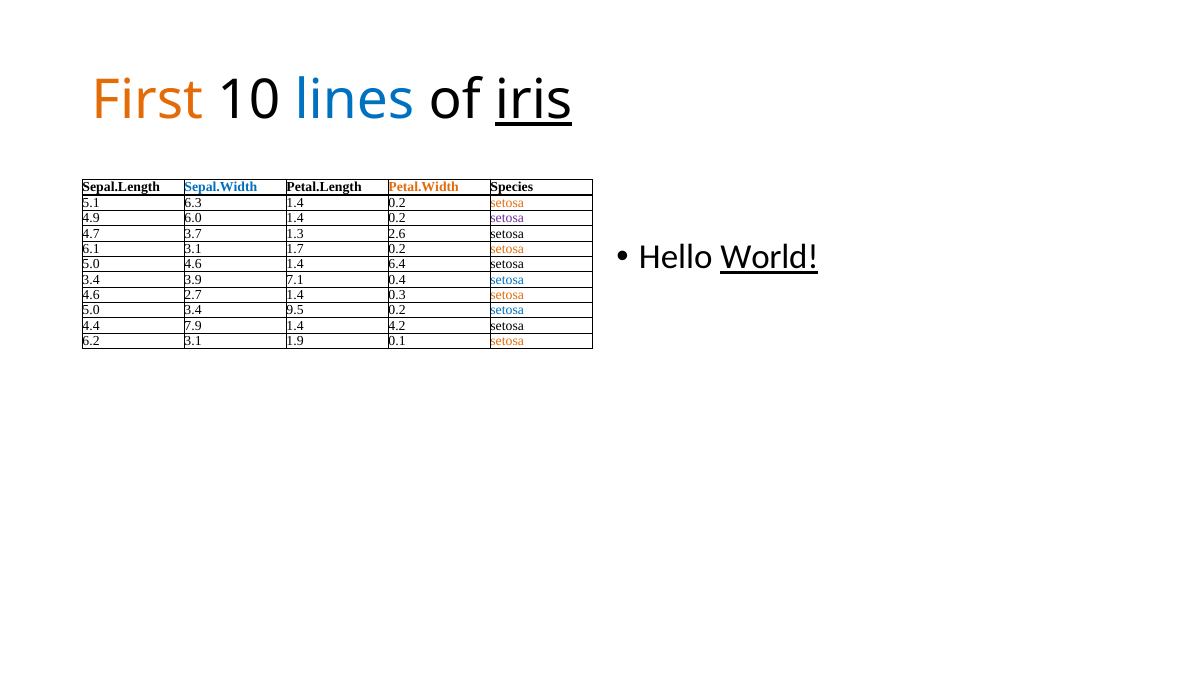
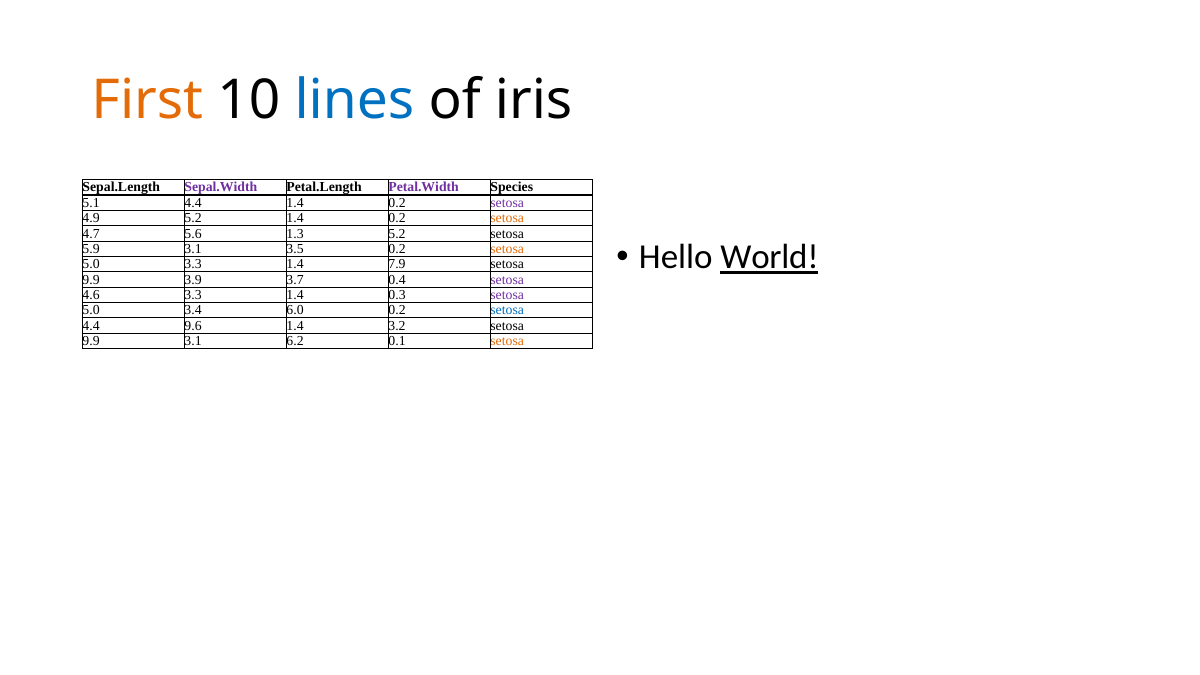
iris underline: present -> none
Sepal.Width colour: blue -> purple
Petal.Width colour: orange -> purple
5.1 6.3: 6.3 -> 4.4
setosa at (507, 203) colour: orange -> purple
4.9 6.0: 6.0 -> 5.2
setosa at (507, 218) colour: purple -> orange
3.7: 3.7 -> 5.6
1.3 2.6: 2.6 -> 5.2
6.1: 6.1 -> 5.9
1.7: 1.7 -> 3.5
5.0 4.6: 4.6 -> 3.3
6.4: 6.4 -> 7.9
3.4 at (91, 279): 3.4 -> 9.9
7.1: 7.1 -> 3.7
setosa at (507, 279) colour: blue -> purple
4.6 2.7: 2.7 -> 3.3
setosa at (507, 295) colour: orange -> purple
9.5: 9.5 -> 6.0
7.9: 7.9 -> 9.6
4.2: 4.2 -> 3.2
6.2 at (91, 341): 6.2 -> 9.9
1.9: 1.9 -> 6.2
